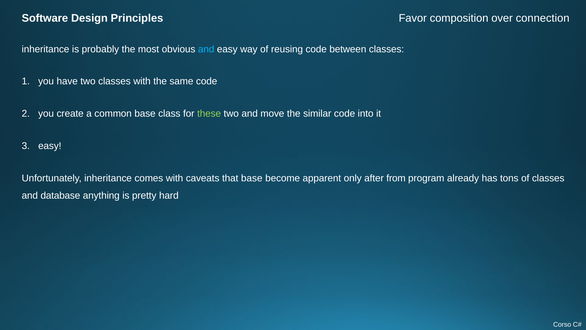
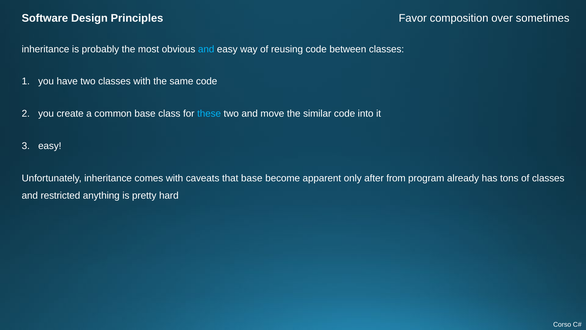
connection: connection -> sometimes
these colour: light green -> light blue
database: database -> restricted
